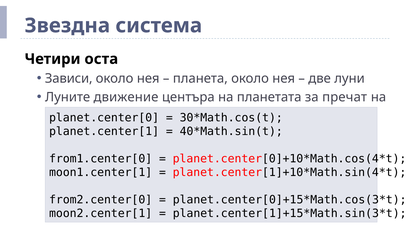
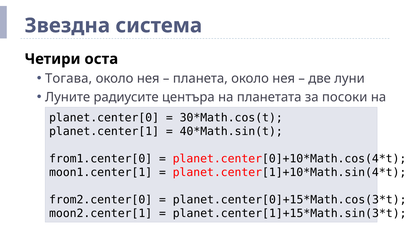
Зависи: Зависи -> Тогава
движение: движение -> радиусите
пречат: пречат -> посоки
